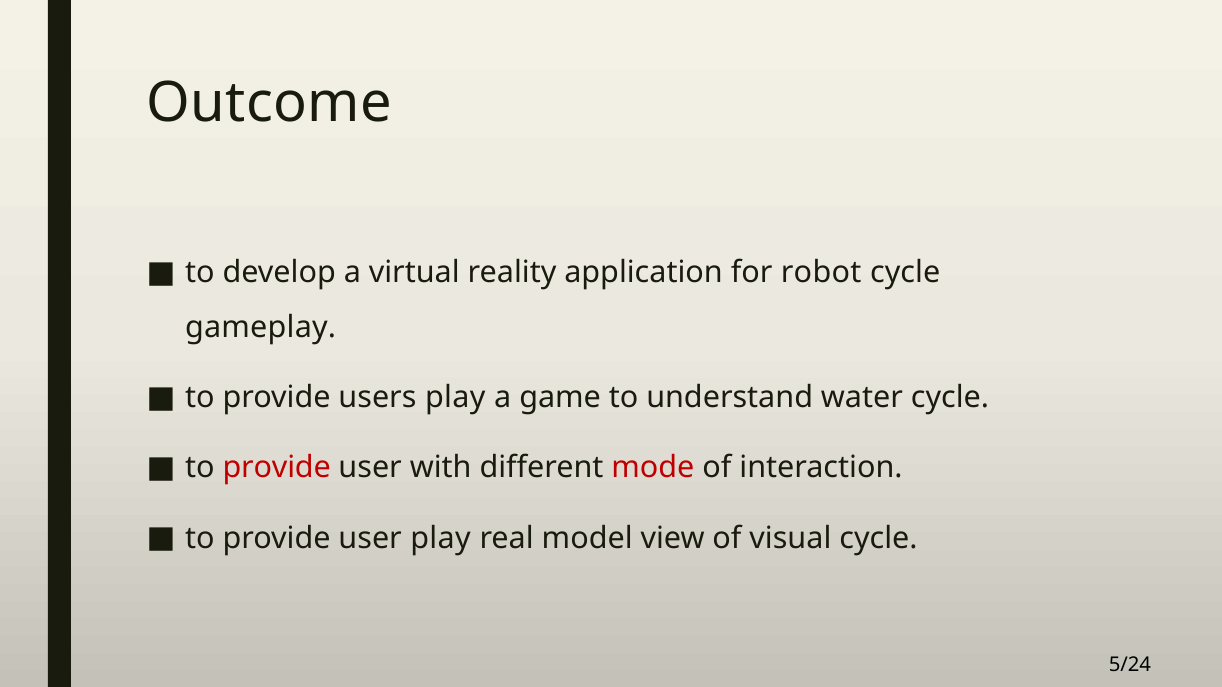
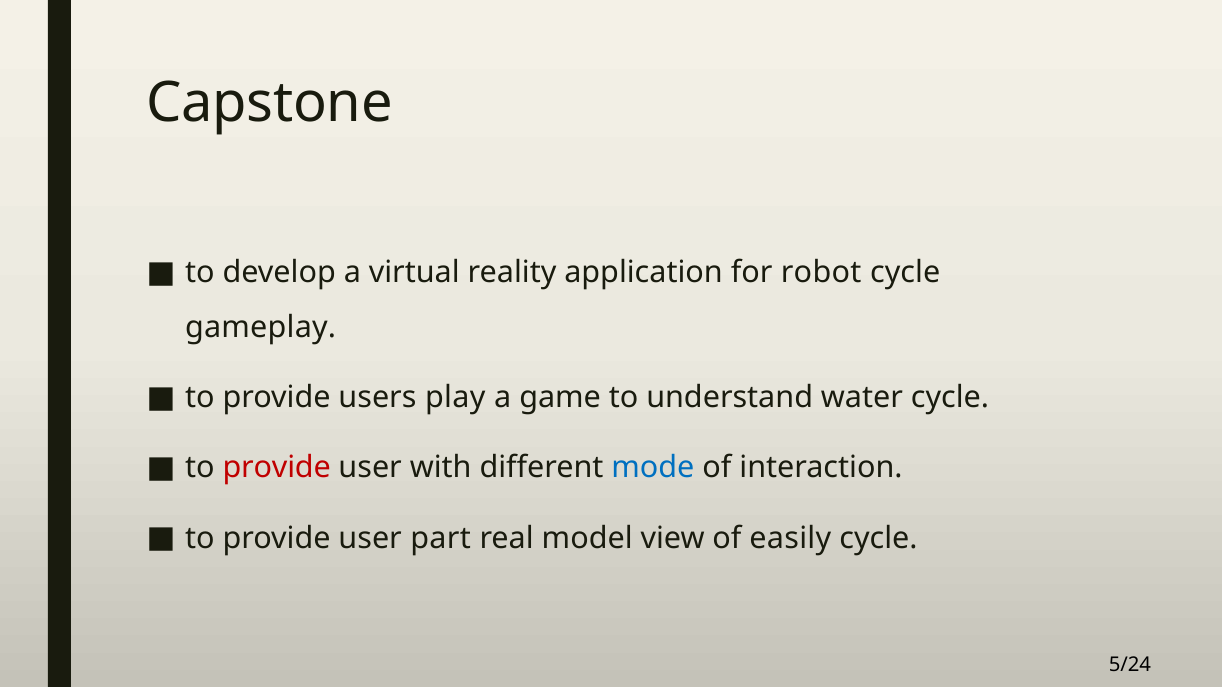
Outcome: Outcome -> Capstone
mode colour: red -> blue
user play: play -> part
visual: visual -> easily
